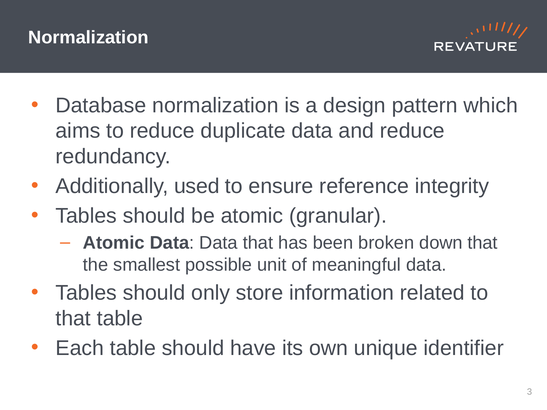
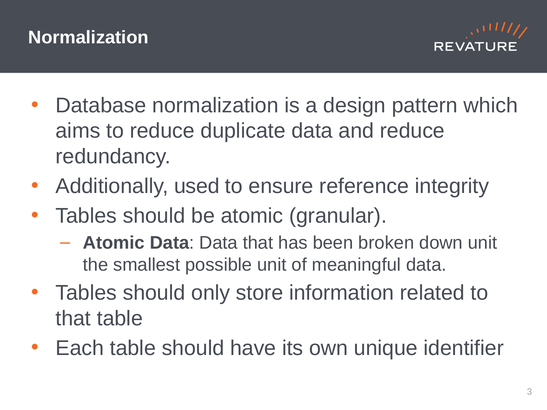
down that: that -> unit
